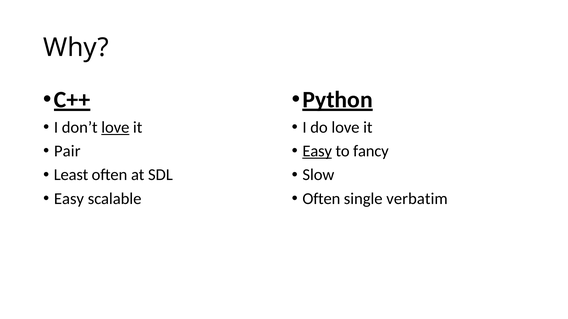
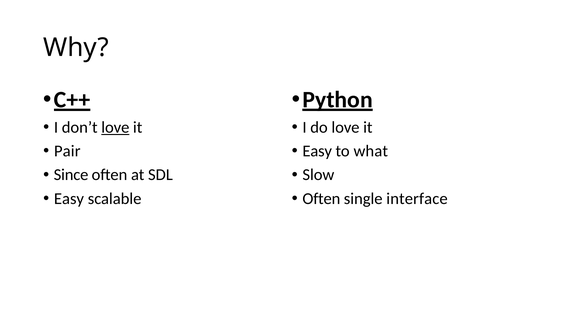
Easy at (317, 151) underline: present -> none
fancy: fancy -> what
Least: Least -> Since
verbatim: verbatim -> interface
